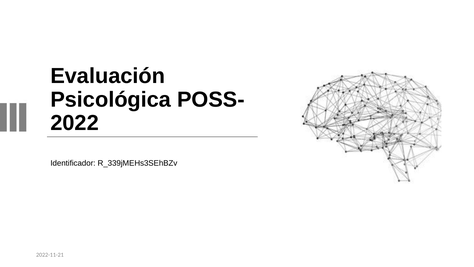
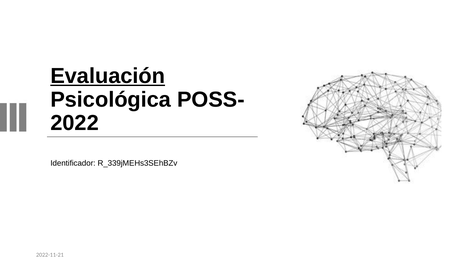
Evaluación underline: none -> present
